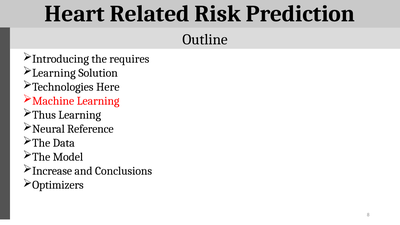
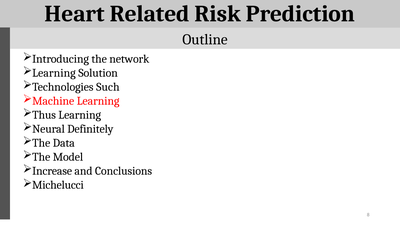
requires: requires -> network
Here: Here -> Such
Reference: Reference -> Definitely
Optimizers: Optimizers -> Michelucci
